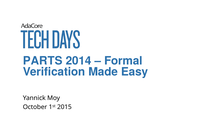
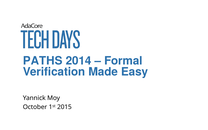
PARTS: PARTS -> PATHS
